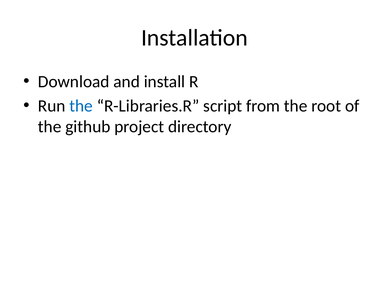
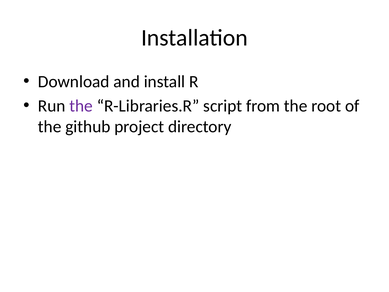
the at (81, 106) colour: blue -> purple
